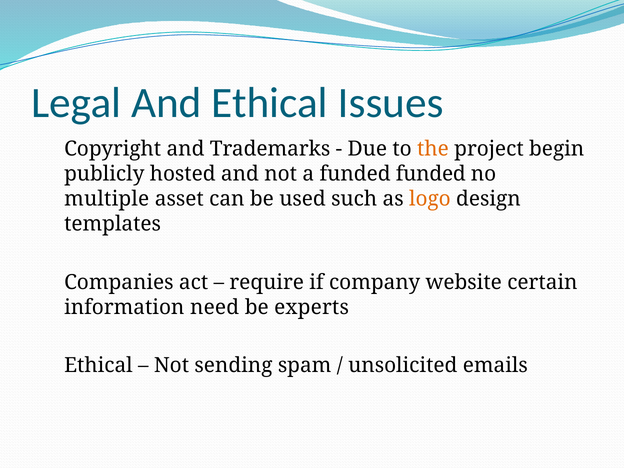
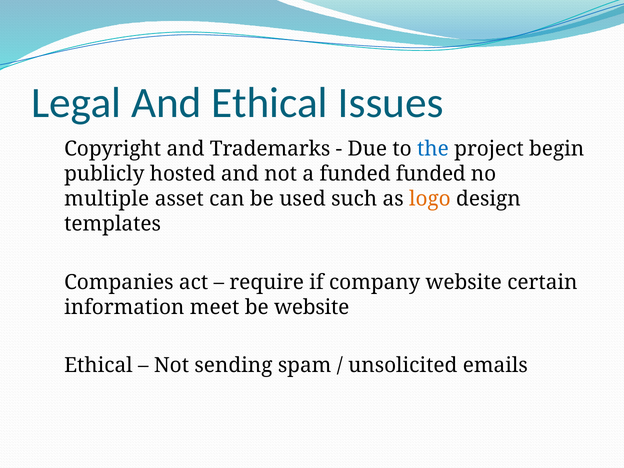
the colour: orange -> blue
need: need -> meet
be experts: experts -> website
